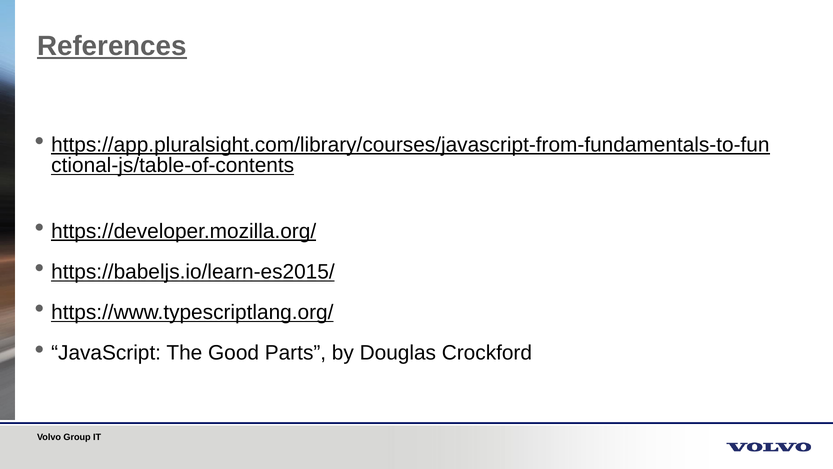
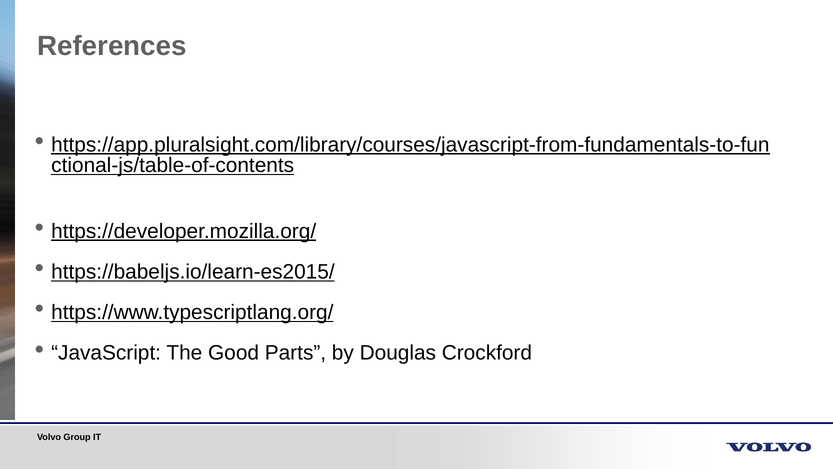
References underline: present -> none
